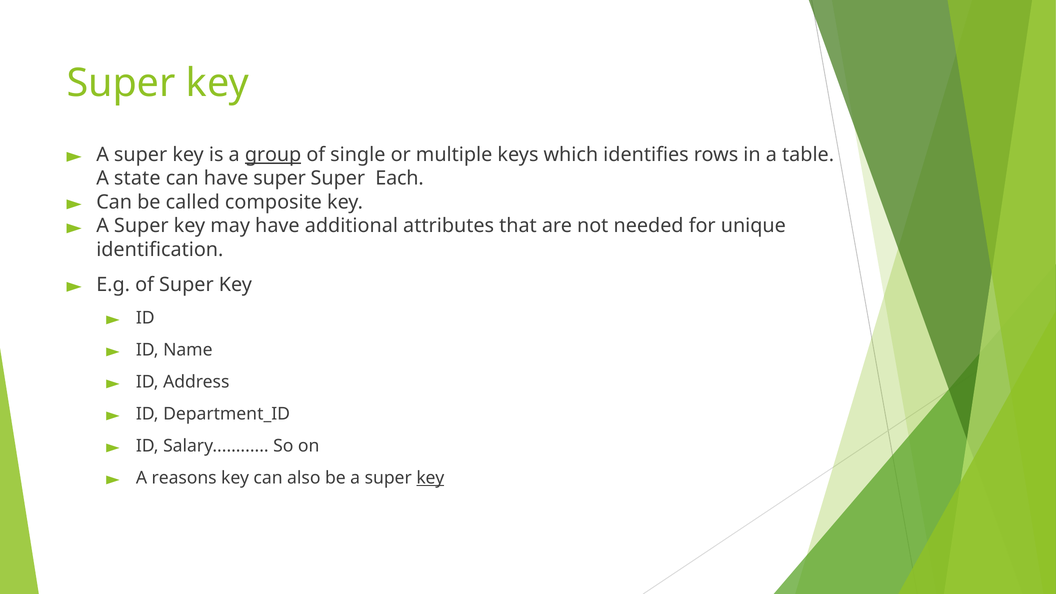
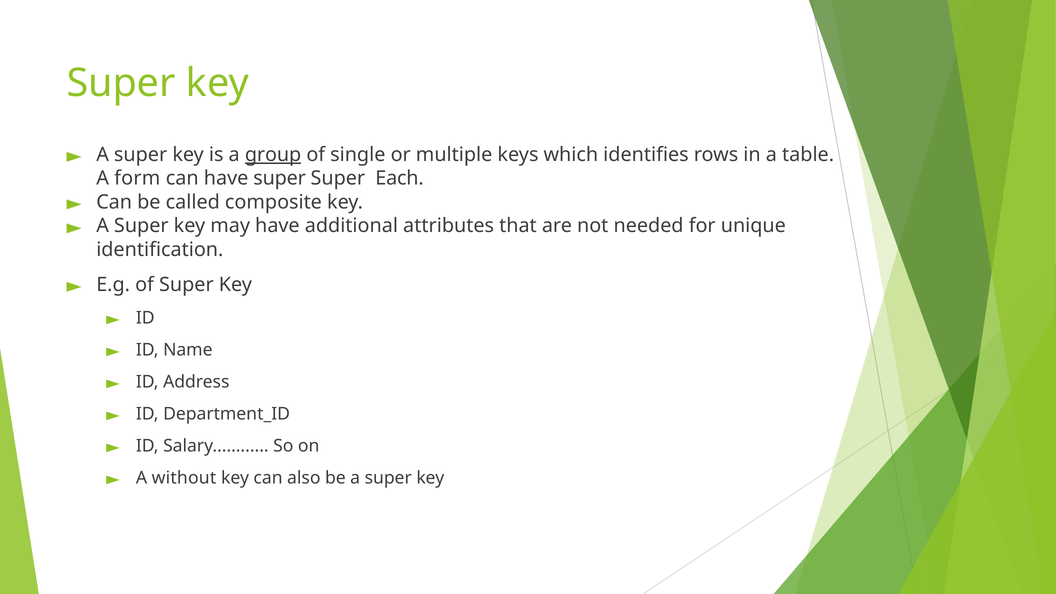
state: state -> form
reasons: reasons -> without
key at (430, 478) underline: present -> none
